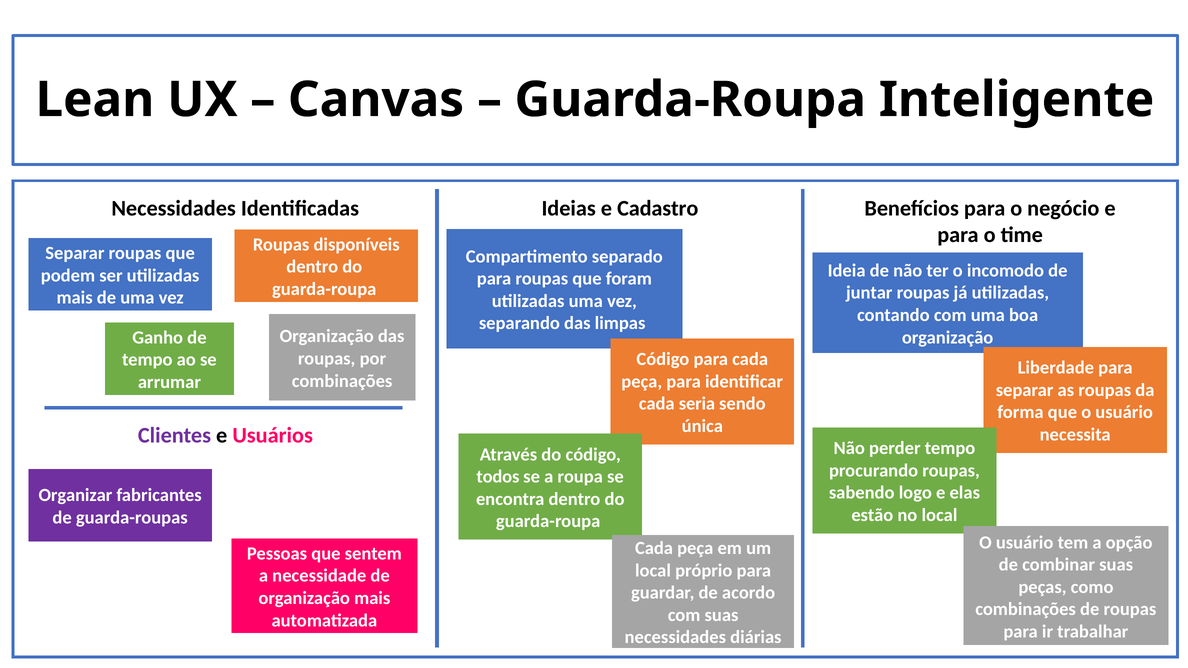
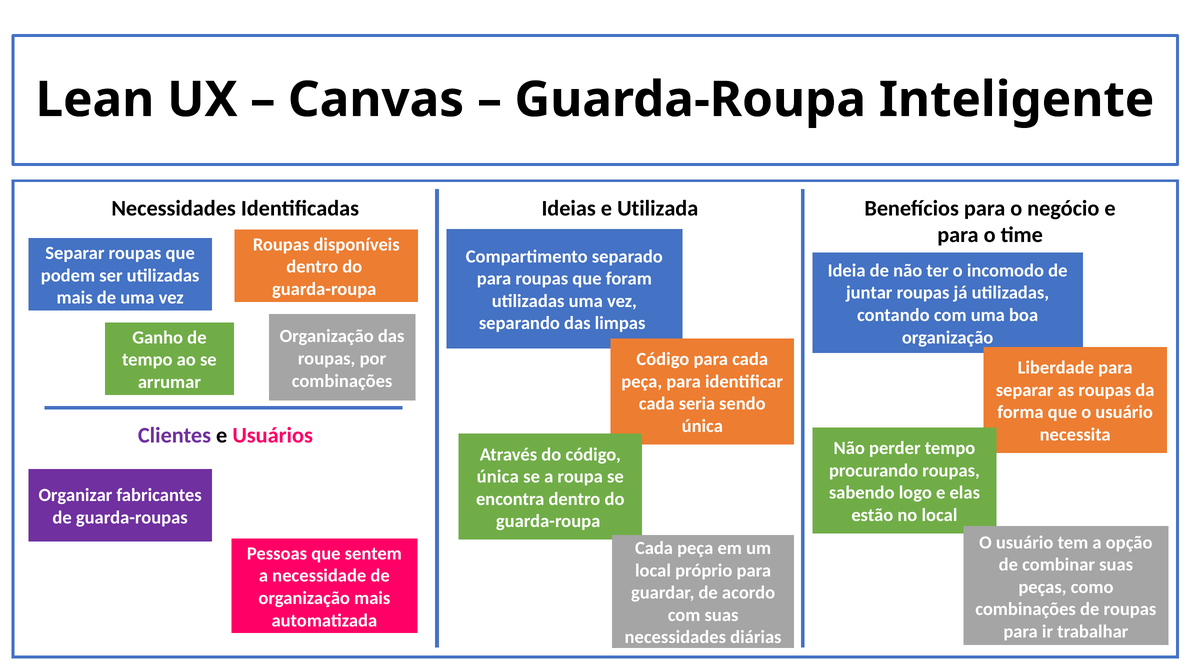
Cadastro: Cadastro -> Utilizada
todos at (498, 477): todos -> única
